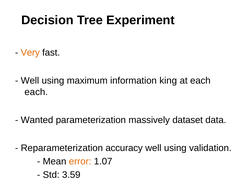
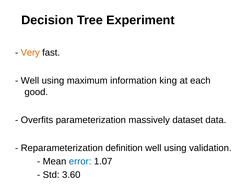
each at (36, 92): each -> good
Wanted: Wanted -> Overfits
accuracy: accuracy -> definition
error colour: orange -> blue
3.59: 3.59 -> 3.60
